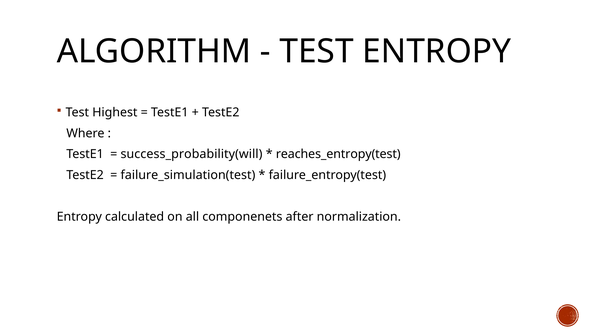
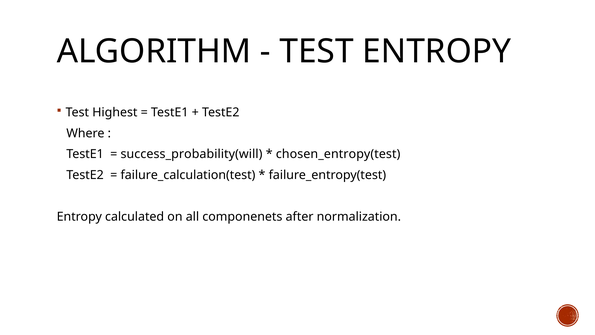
reaches_entropy(test: reaches_entropy(test -> chosen_entropy(test
failure_simulation(test: failure_simulation(test -> failure_calculation(test
